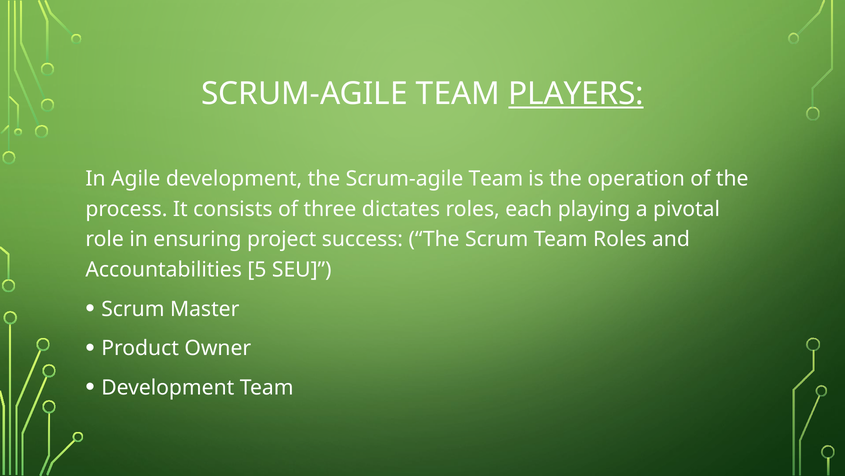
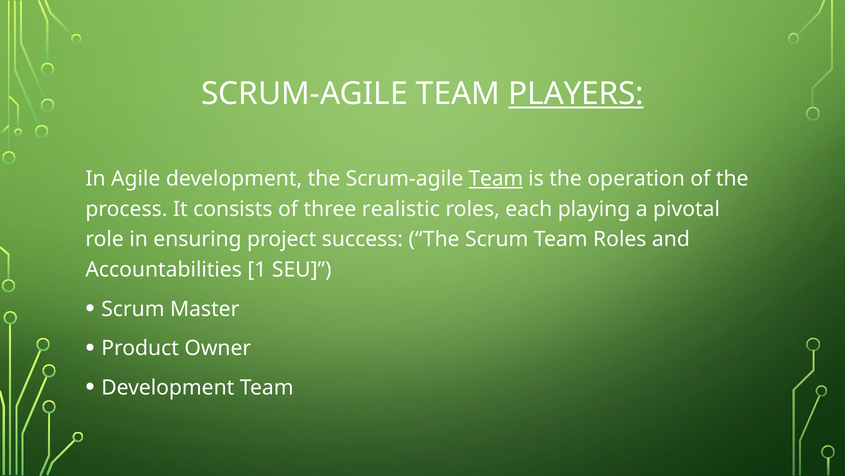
Team at (496, 178) underline: none -> present
dictates: dictates -> realistic
5: 5 -> 1
